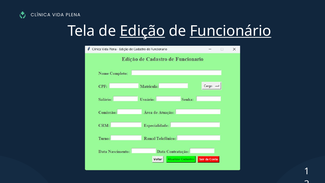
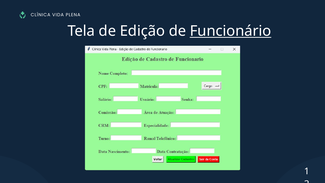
Edição underline: present -> none
